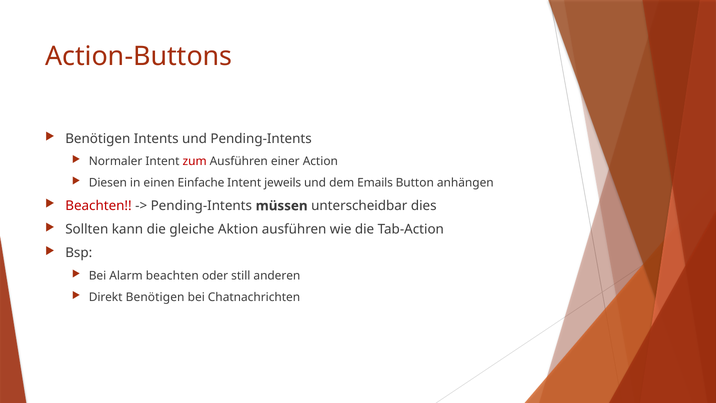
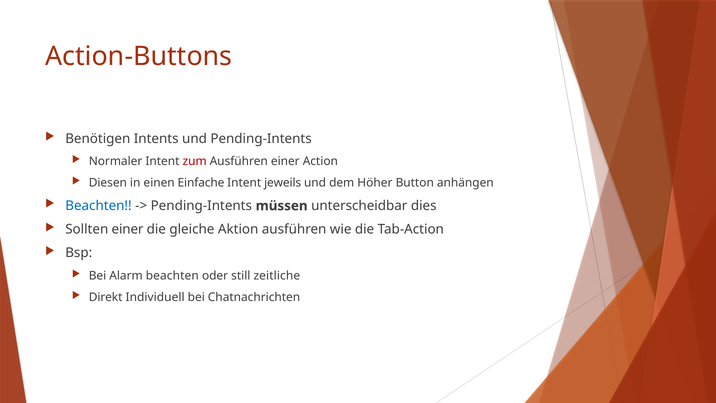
Emails: Emails -> Höher
Beachten at (98, 206) colour: red -> blue
Sollten kann: kann -> einer
anderen: anderen -> zeitliche
Direkt Benötigen: Benötigen -> Individuell
